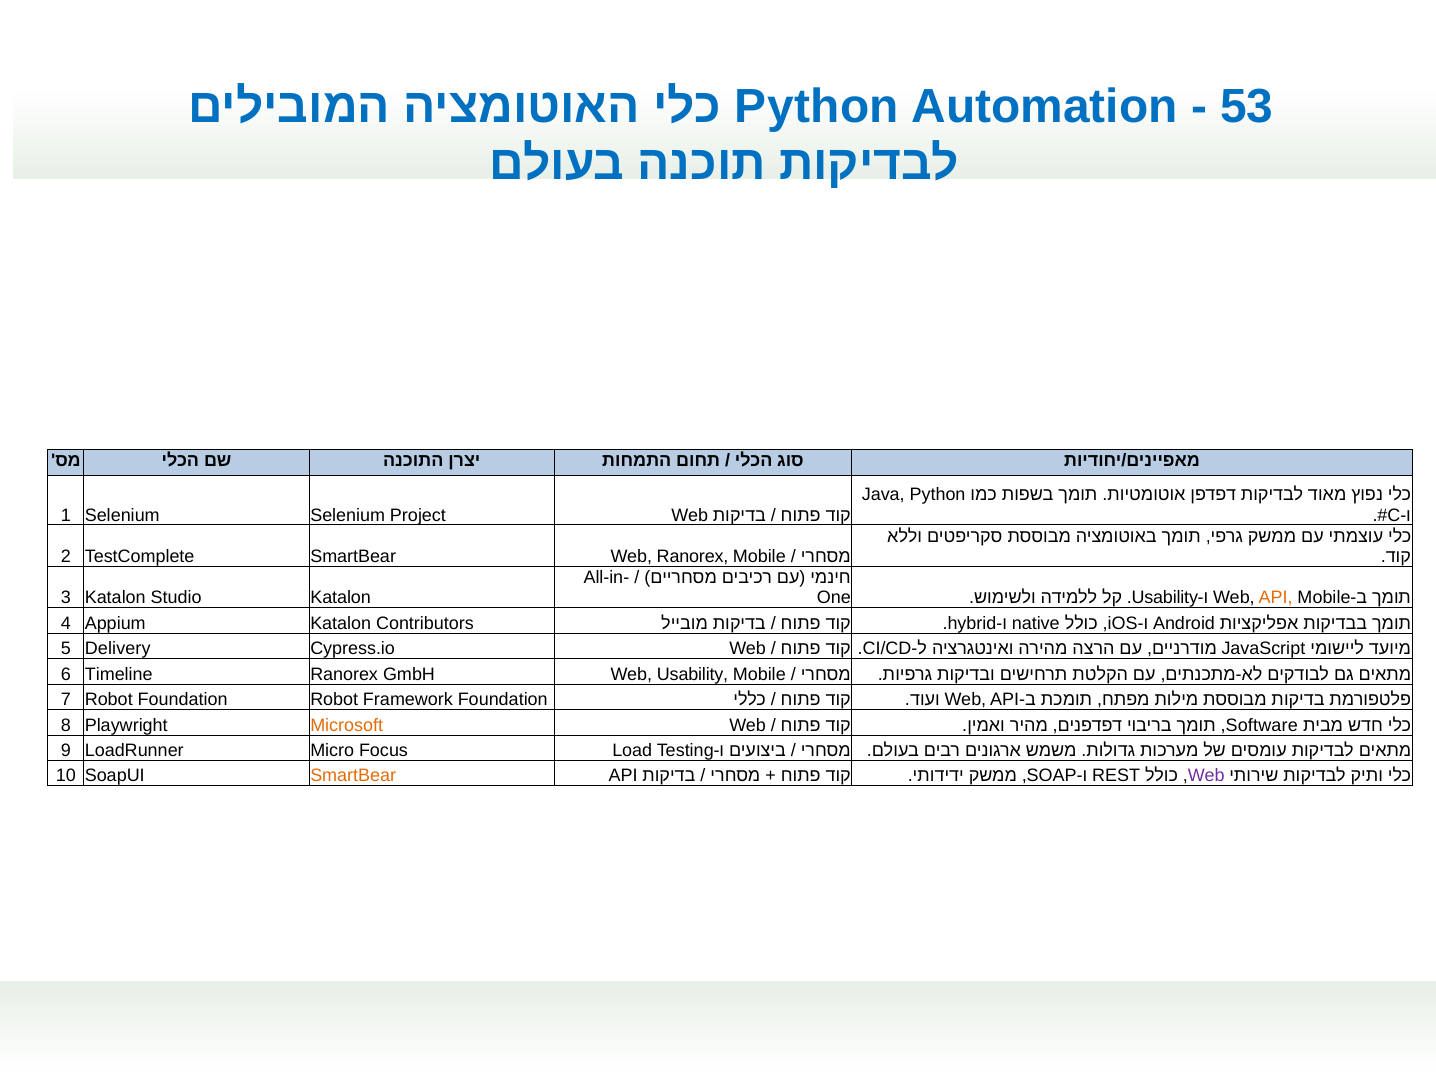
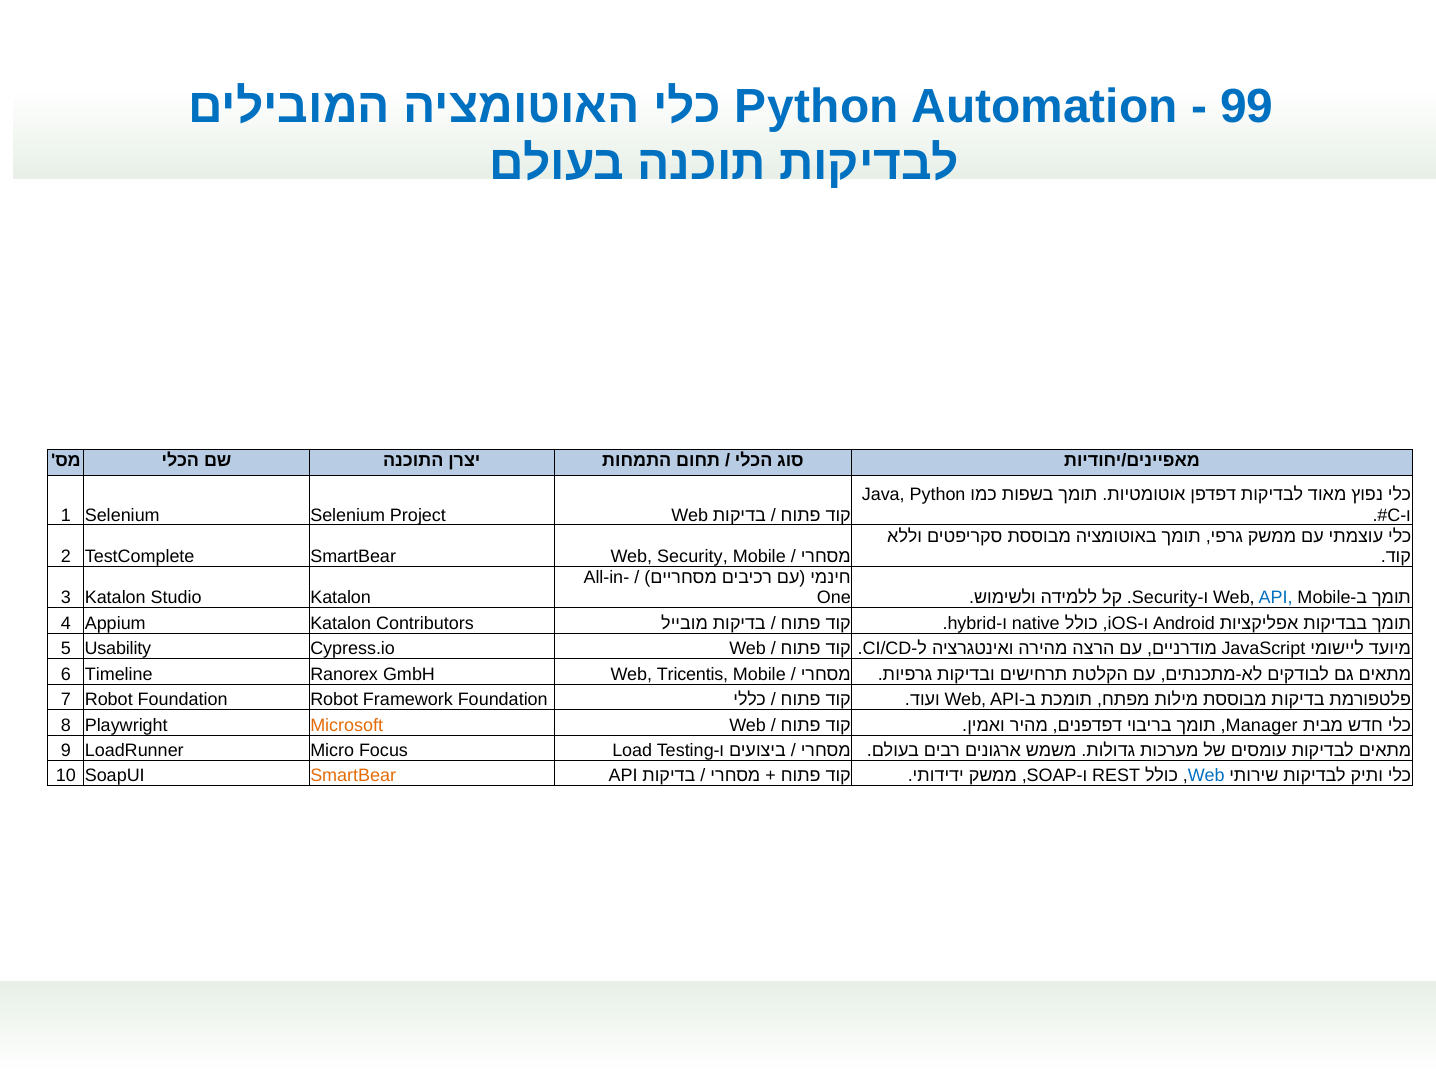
53: 53 -> 99
Web Ranorex: Ranorex -> Security
Usability at (1165, 598): Usability -> Security
API at (1276, 598) colour: orange -> blue
Delivery: Delivery -> Usability
Web Usability: Usability -> Tricentis
Software: Software -> Manager
Web at (1206, 776) colour: purple -> blue
